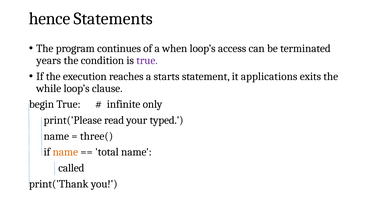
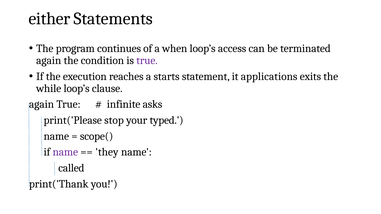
hence: hence -> either
years at (49, 61): years -> again
begin at (42, 104): begin -> again
only: only -> asks
read: read -> stop
three(: three( -> scope(
name at (65, 152) colour: orange -> purple
total: total -> they
